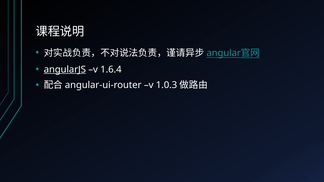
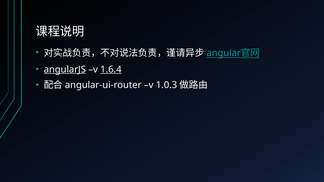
1.6.4 underline: none -> present
